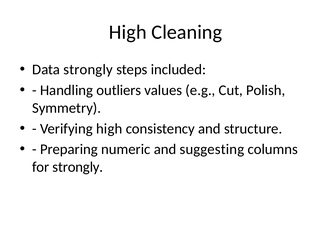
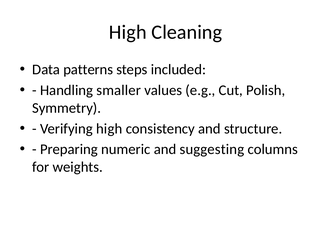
Data strongly: strongly -> patterns
outliers: outliers -> smaller
for strongly: strongly -> weights
